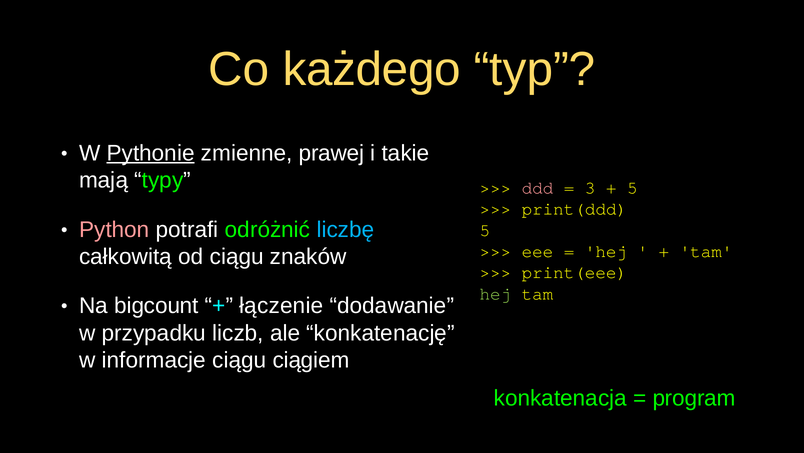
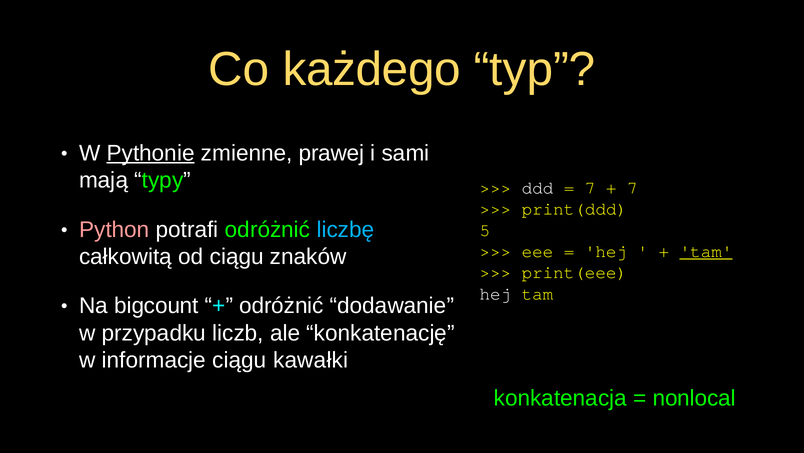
takie: takie -> sami
ddd colour: pink -> white
3 at (590, 188): 3 -> 7
5 at (632, 188): 5 -> 7
tam at (706, 251) underline: none -> present
hej at (495, 293) colour: light green -> white
łączenie at (281, 305): łączenie -> odróżnić
ciągiem: ciągiem -> kawałki
program: program -> nonlocal
